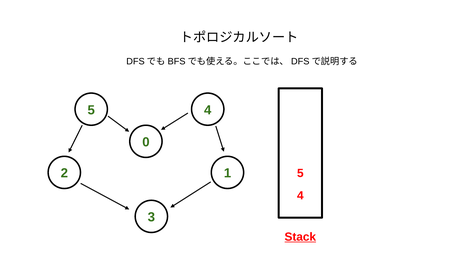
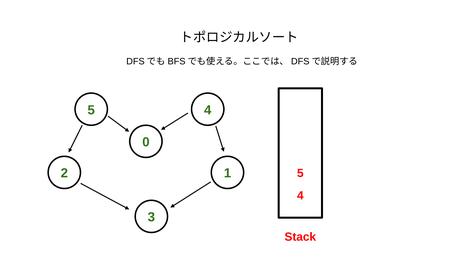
Stack underline: present -> none
